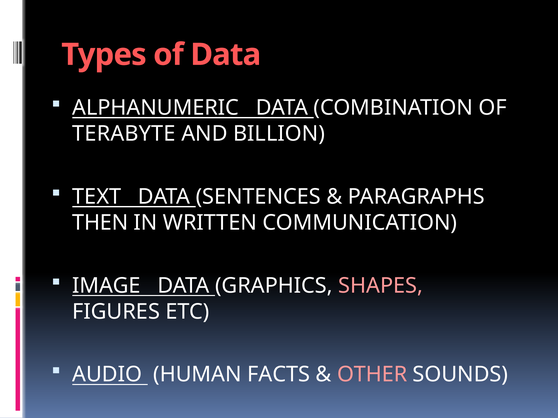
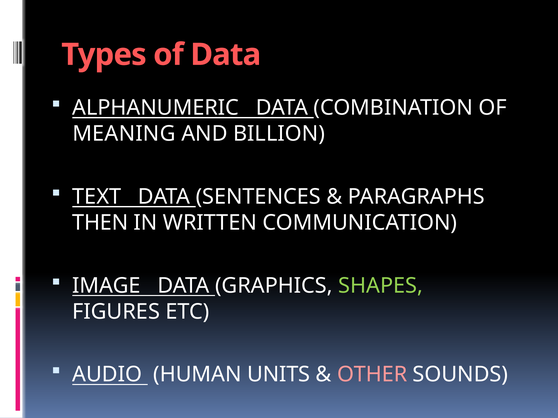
TERABYTE: TERABYTE -> MEANING
SHAPES colour: pink -> light green
FACTS: FACTS -> UNITS
